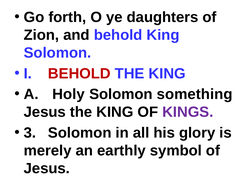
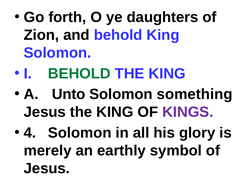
BEHOLD at (79, 74) colour: red -> green
Holy: Holy -> Unto
3: 3 -> 4
